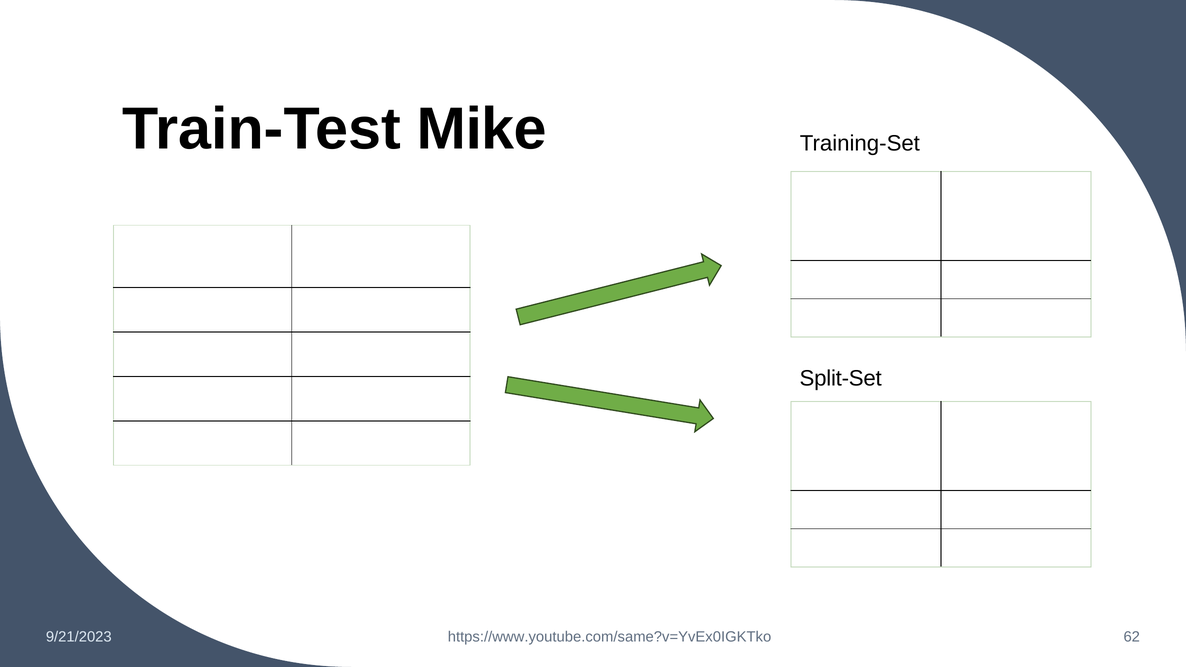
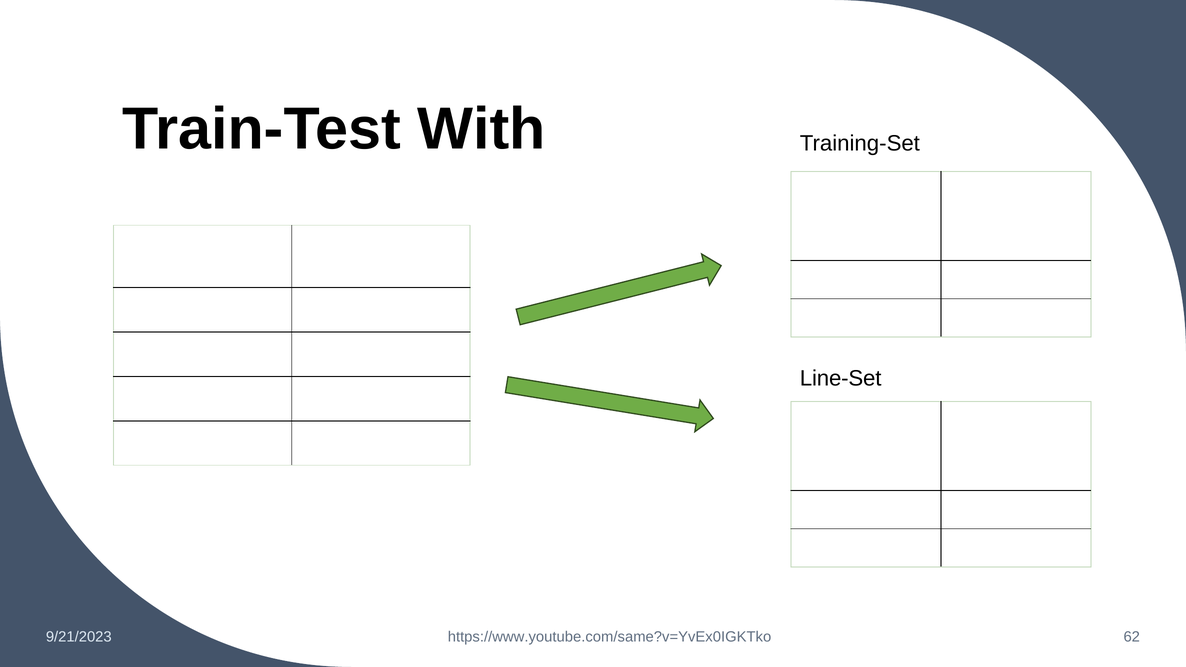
Mike: Mike -> With
Split-Set: Split-Set -> Line-Set
